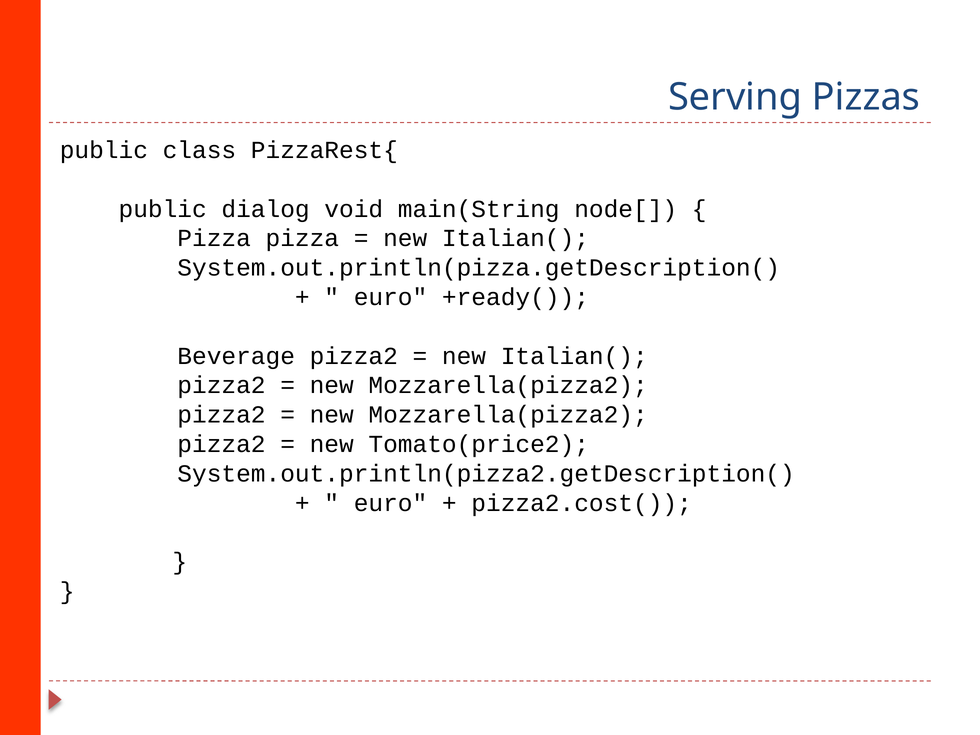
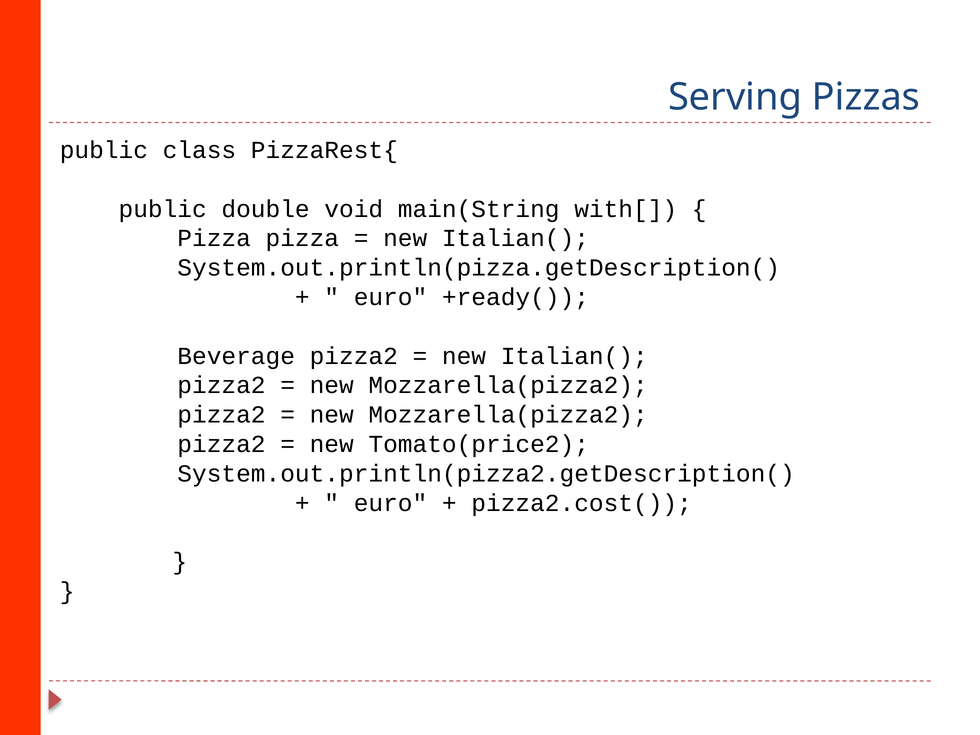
dialog: dialog -> double
node[: node[ -> with[
